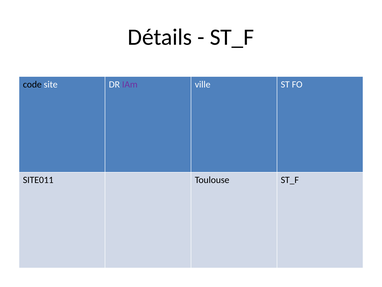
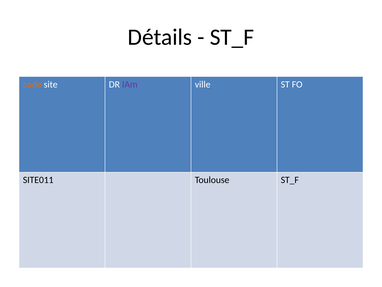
code colour: black -> orange
